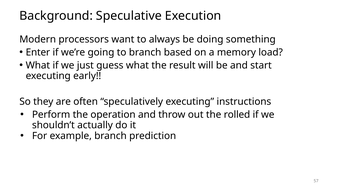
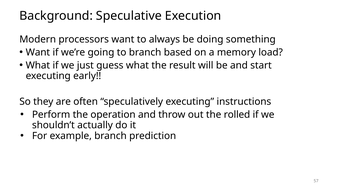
Enter at (38, 52): Enter -> Want
